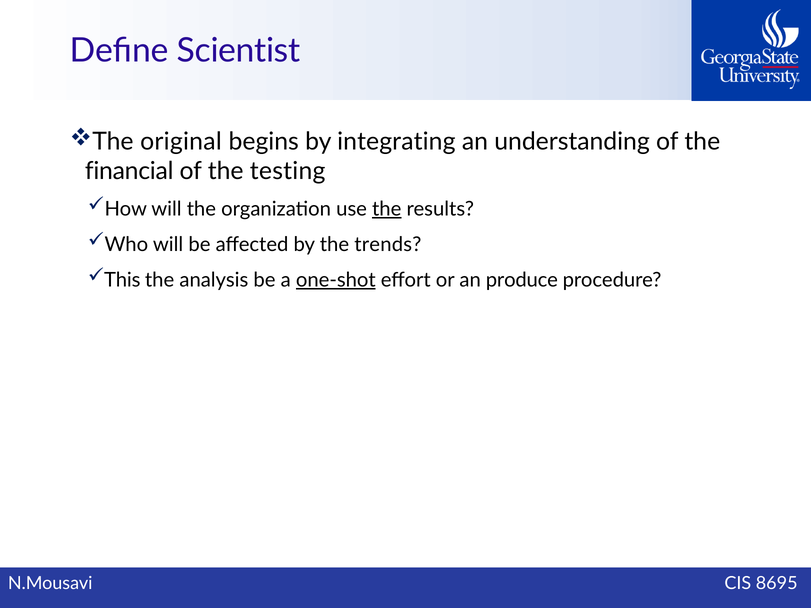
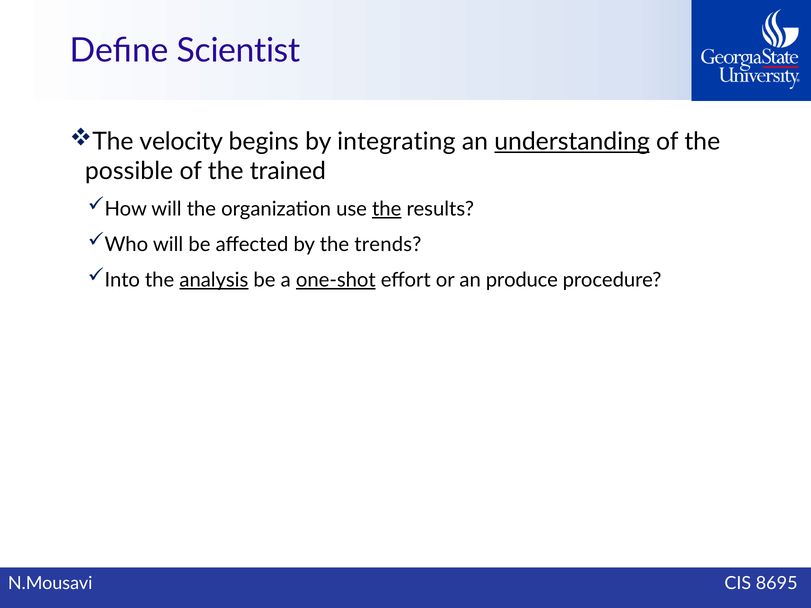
original: original -> velocity
understanding underline: none -> present
financial: financial -> possible
testing: testing -> trained
This: This -> Into
analysis underline: none -> present
